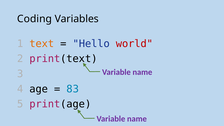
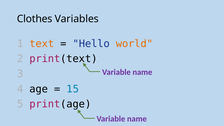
Coding: Coding -> Clothes
world colour: red -> orange
83: 83 -> 15
